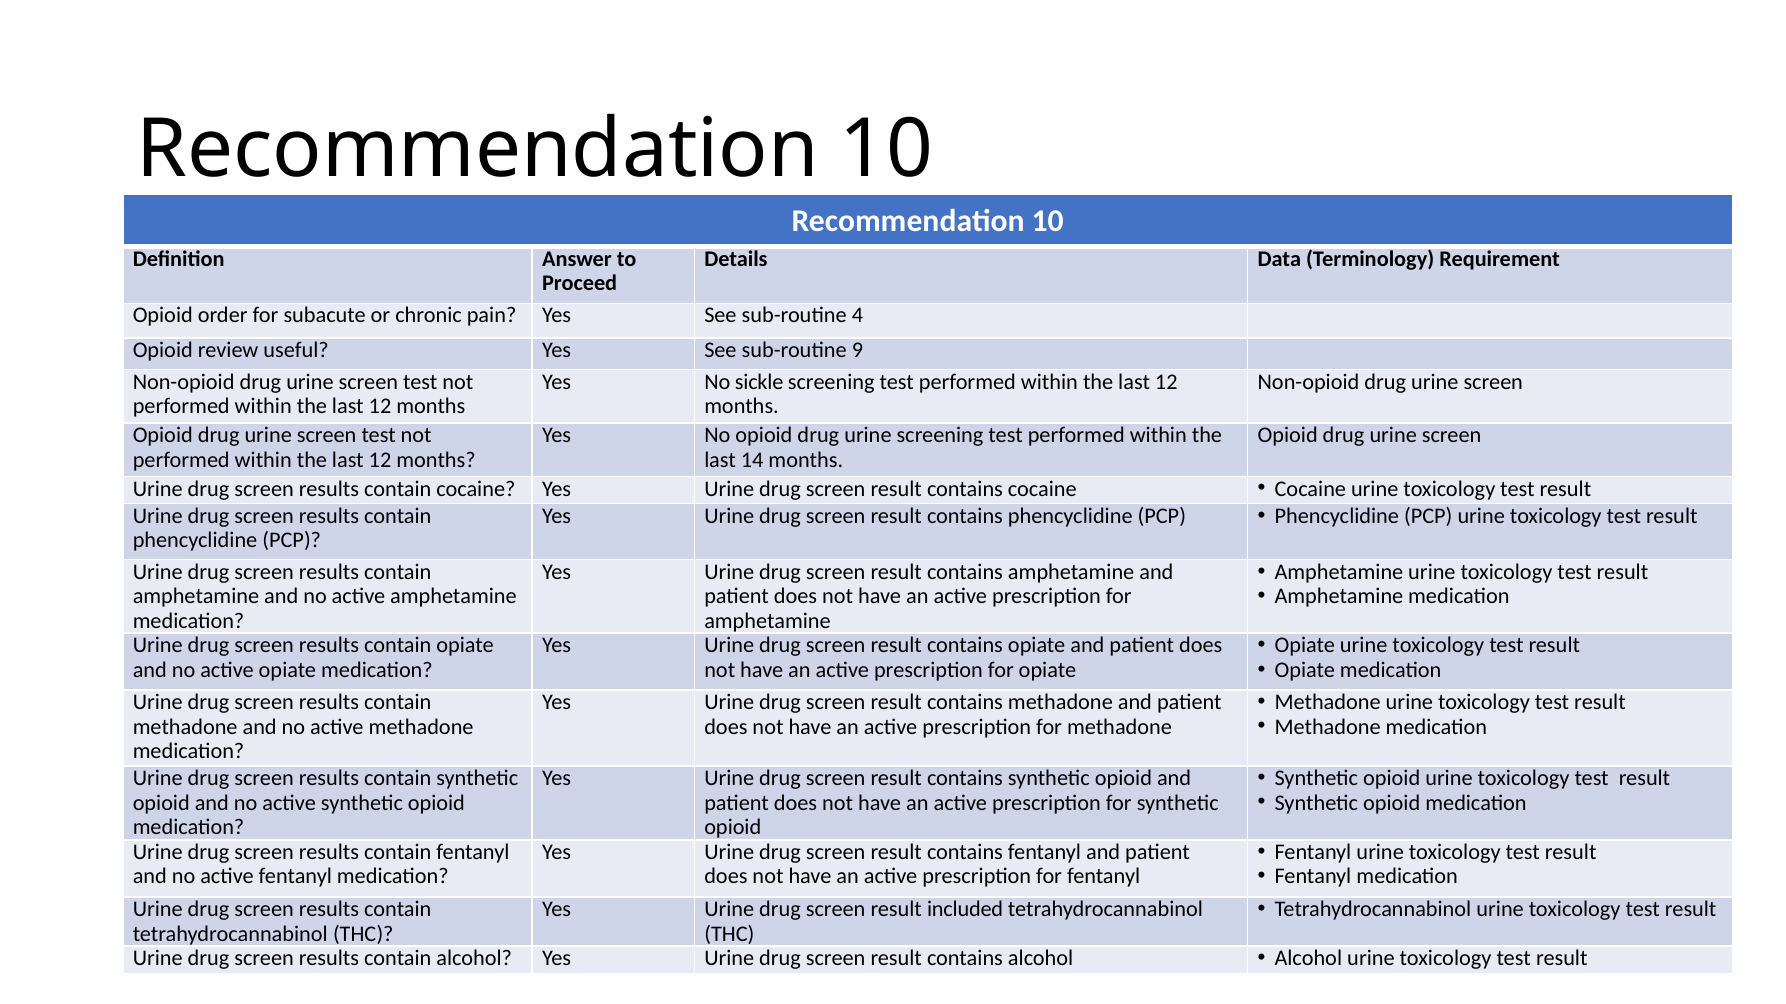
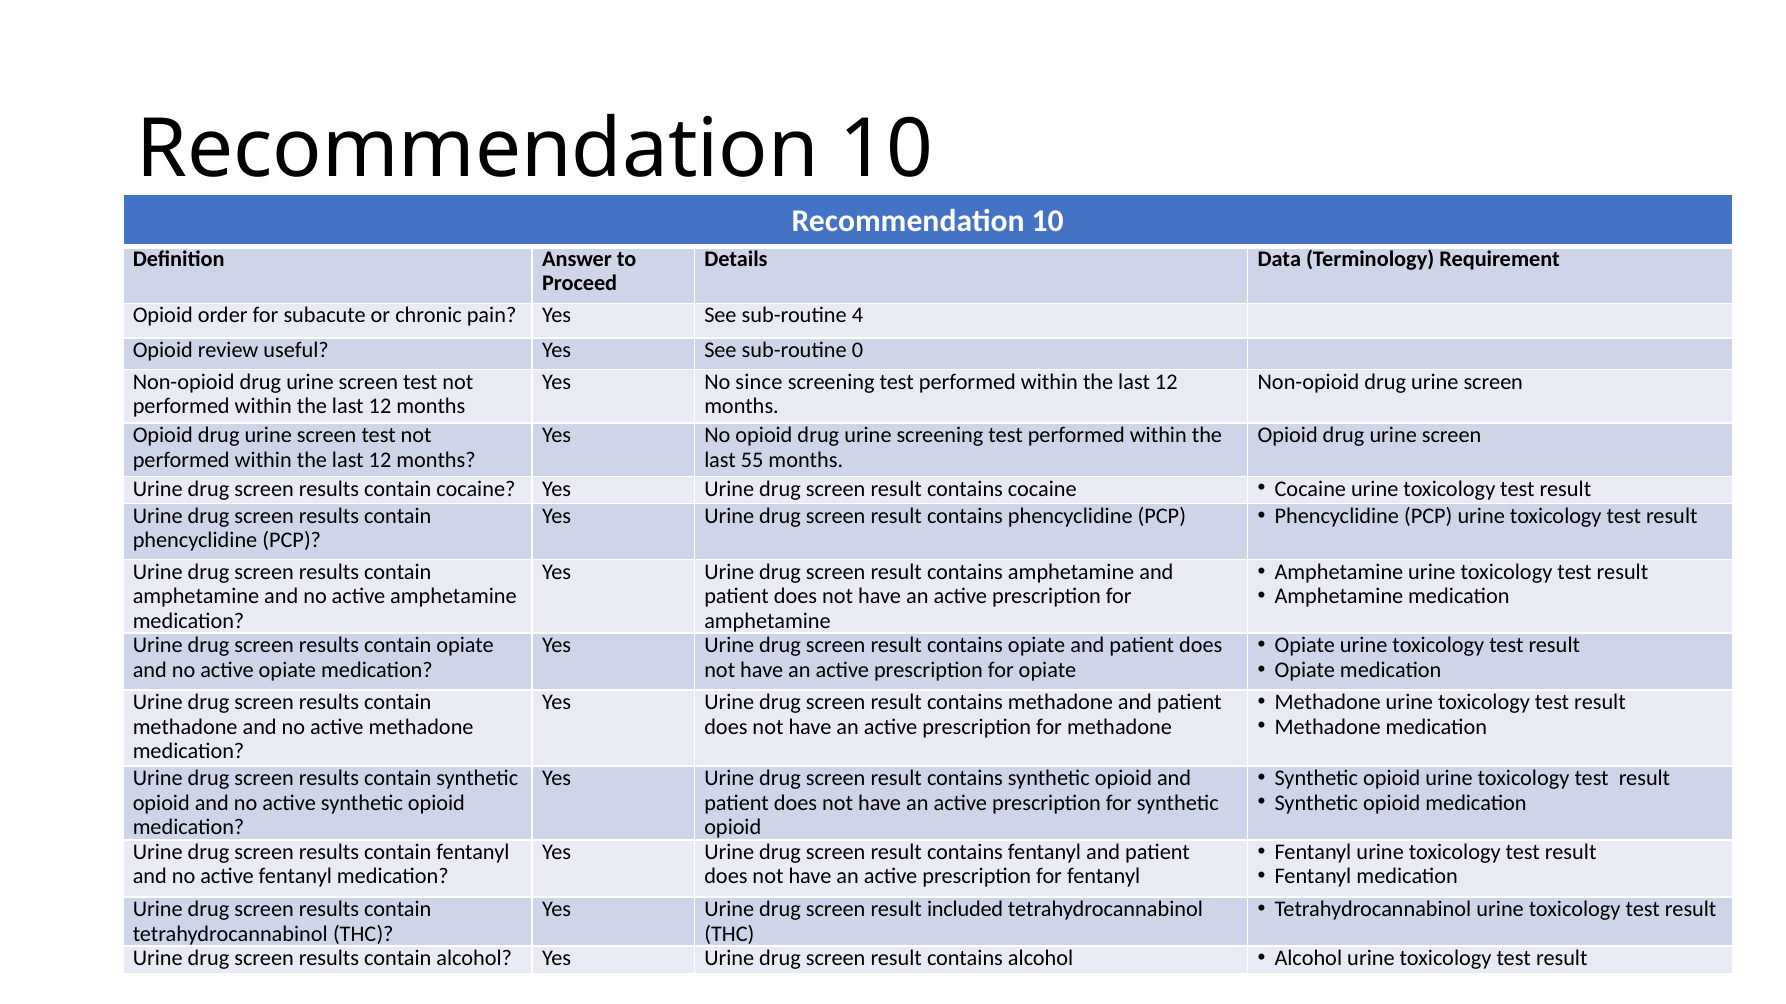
9: 9 -> 0
sickle: sickle -> since
14: 14 -> 55
